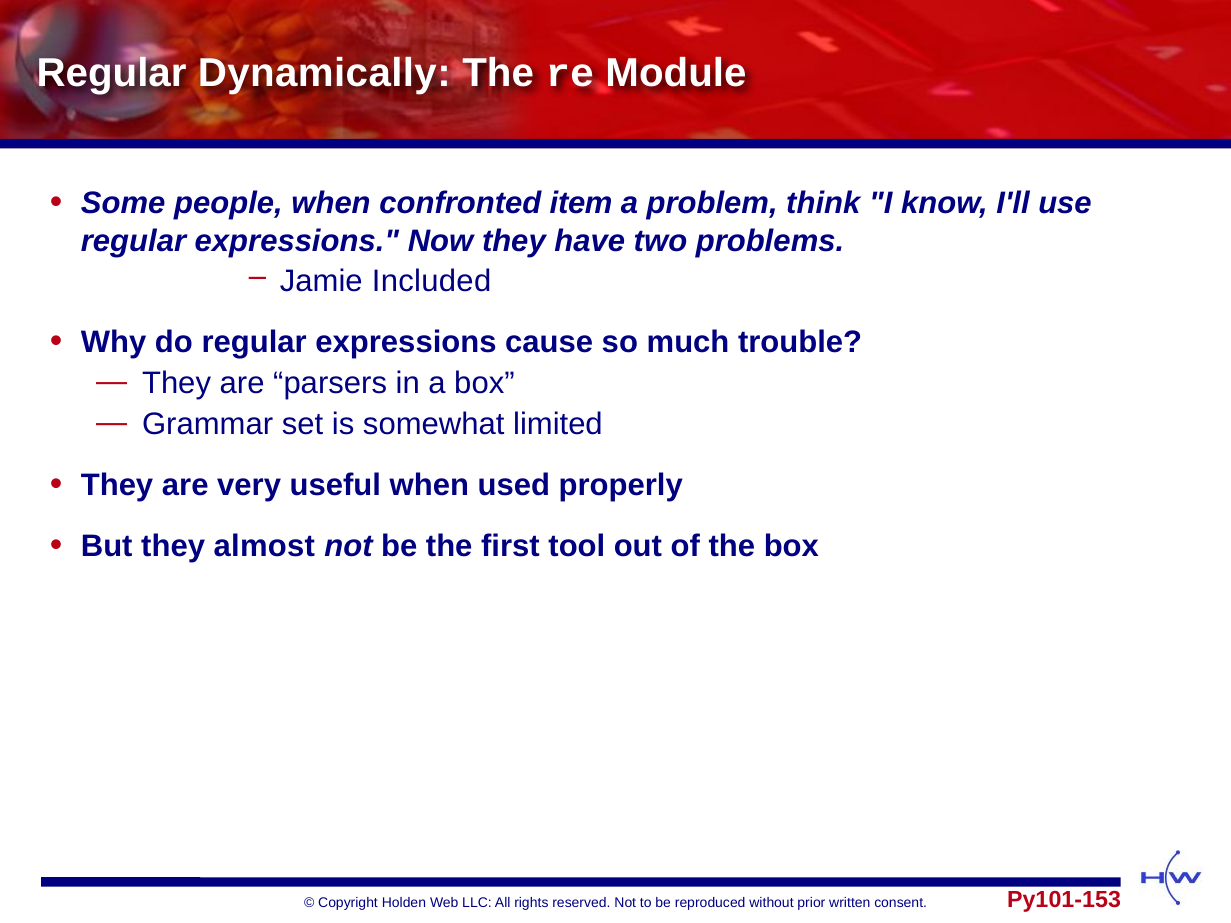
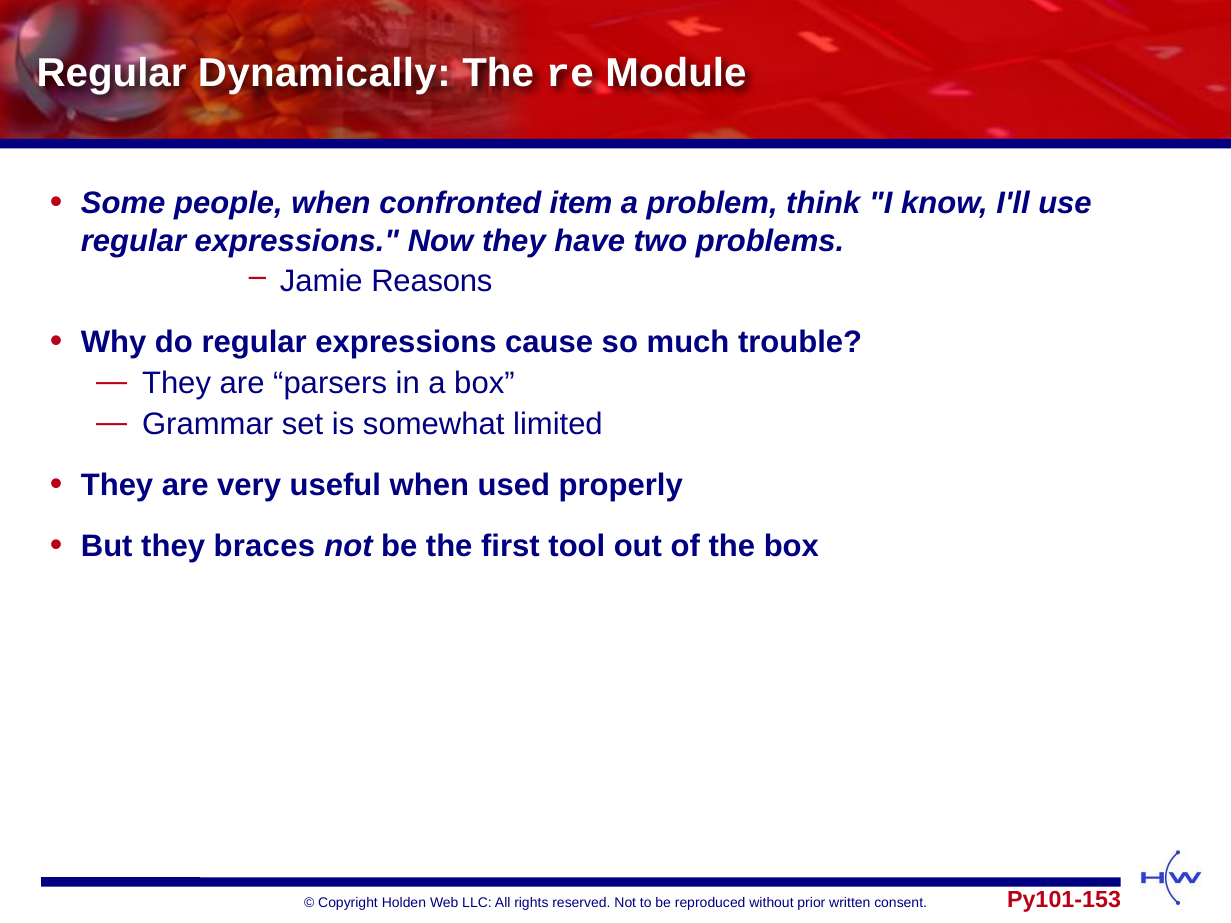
Included: Included -> Reasons
almost: almost -> braces
